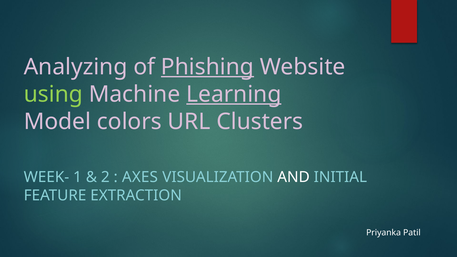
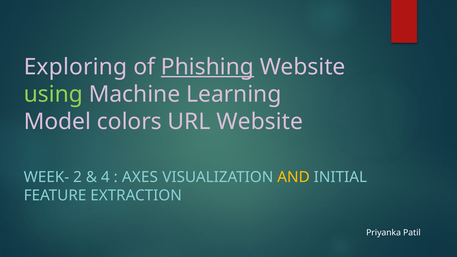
Analyzing: Analyzing -> Exploring
Learning underline: present -> none
URL Clusters: Clusters -> Website
1: 1 -> 2
2: 2 -> 4
AND colour: white -> yellow
